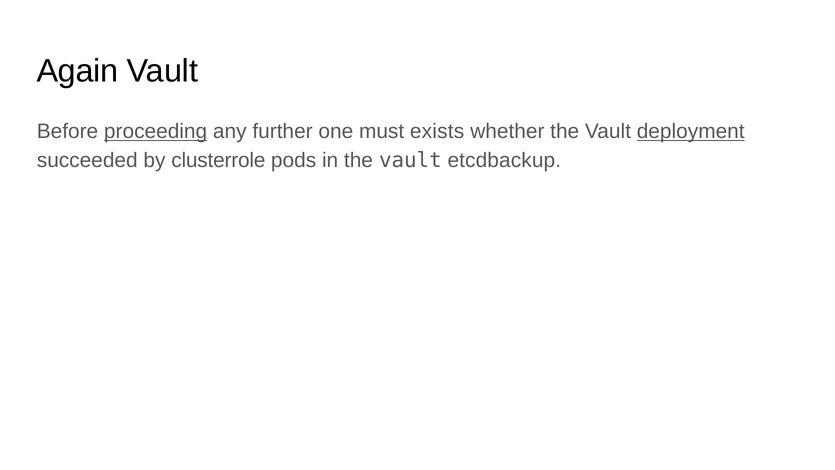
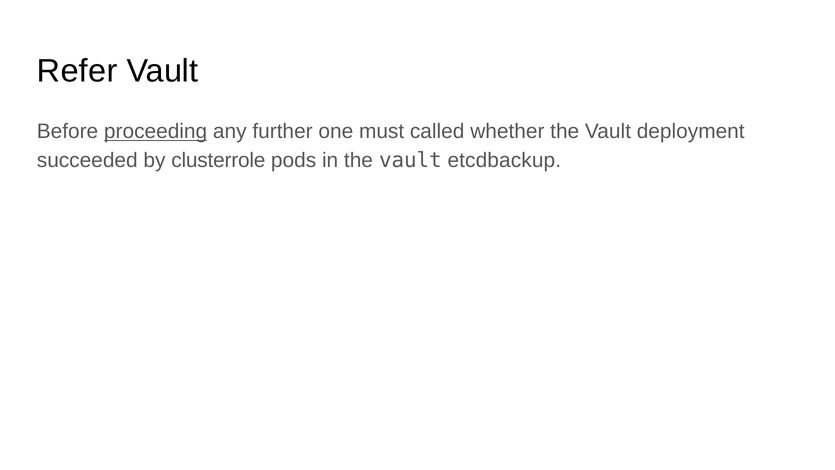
Again: Again -> Refer
exists: exists -> called
deployment underline: present -> none
